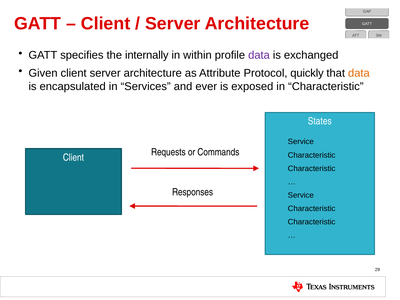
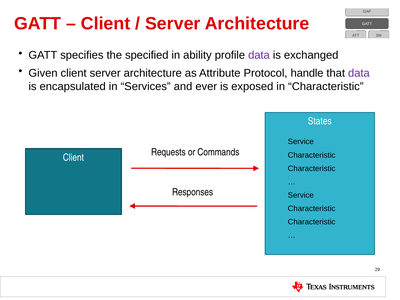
internally: internally -> specified
within: within -> ability
quickly: quickly -> handle
data at (359, 73) colour: orange -> purple
